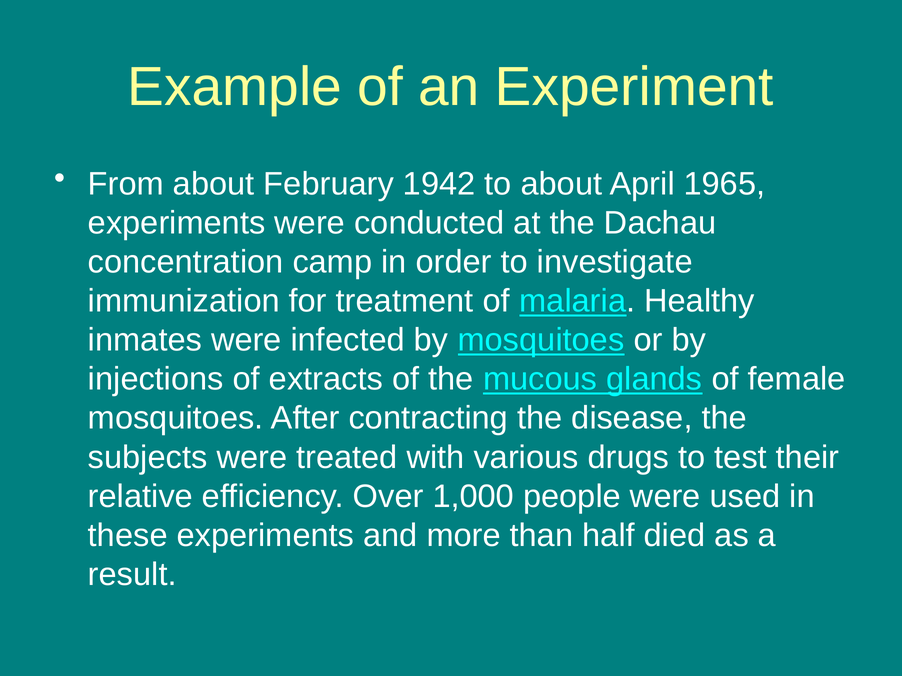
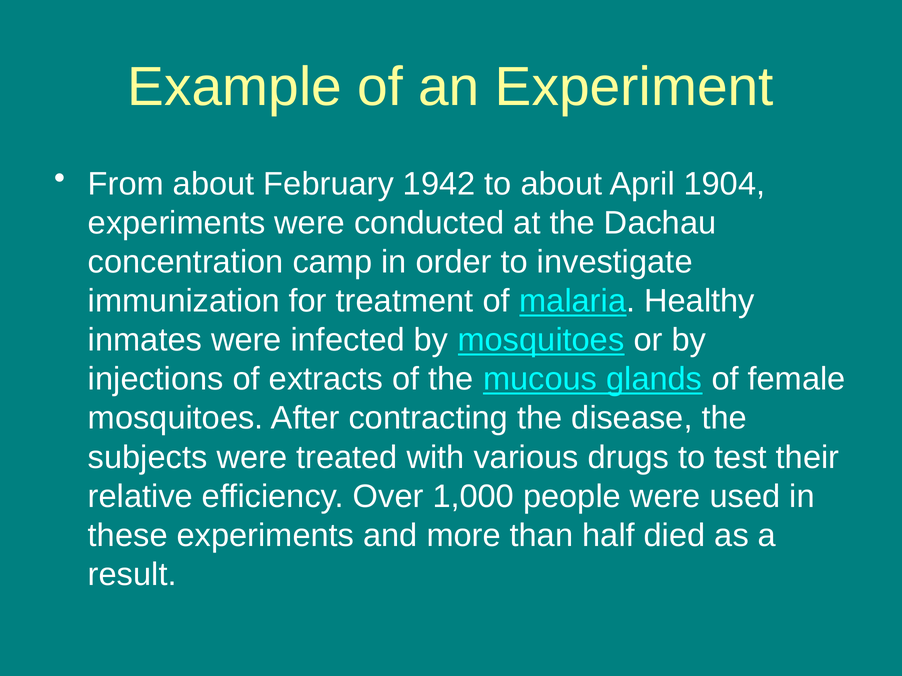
1965: 1965 -> 1904
